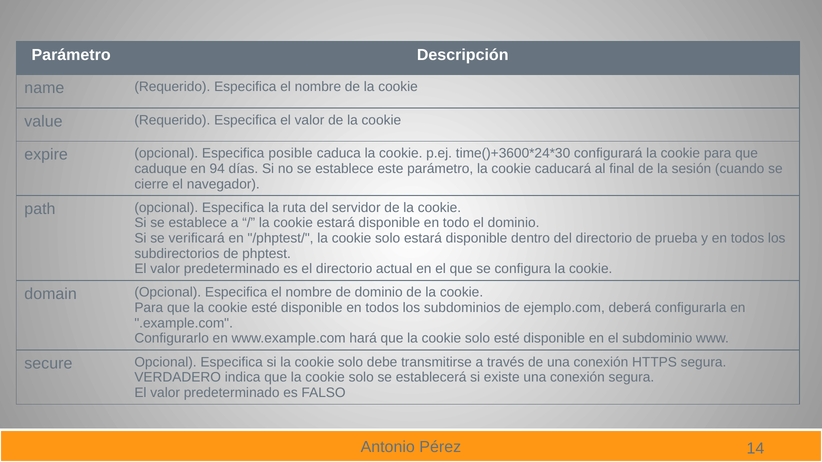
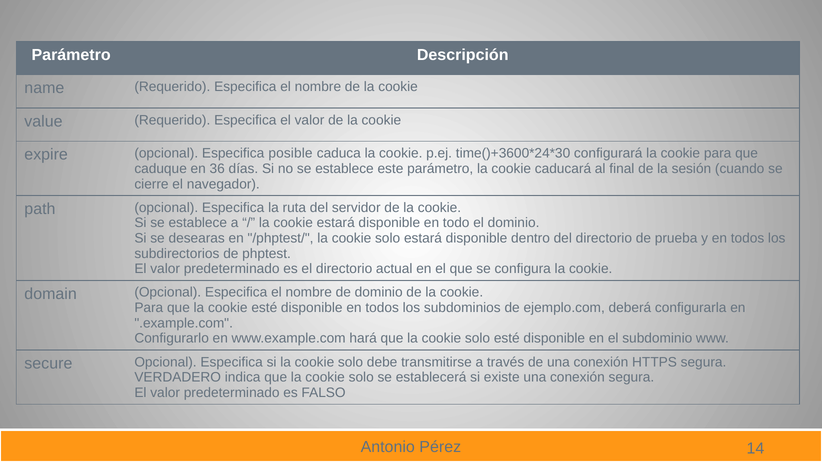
94: 94 -> 36
verificará: verificará -> desearas
